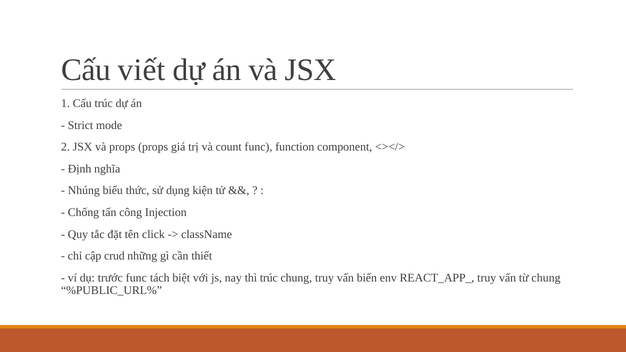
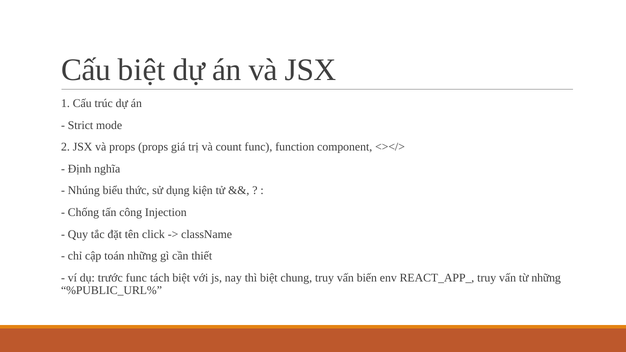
Cấu viết: viết -> biệt
crud: crud -> toán
thì trúc: trúc -> biệt
từ chung: chung -> những
